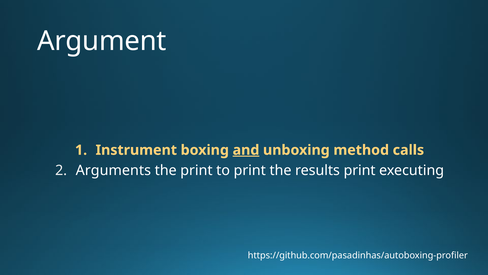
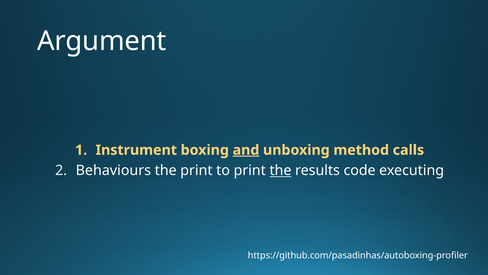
Arguments: Arguments -> Behaviours
the at (280, 170) underline: none -> present
results print: print -> code
